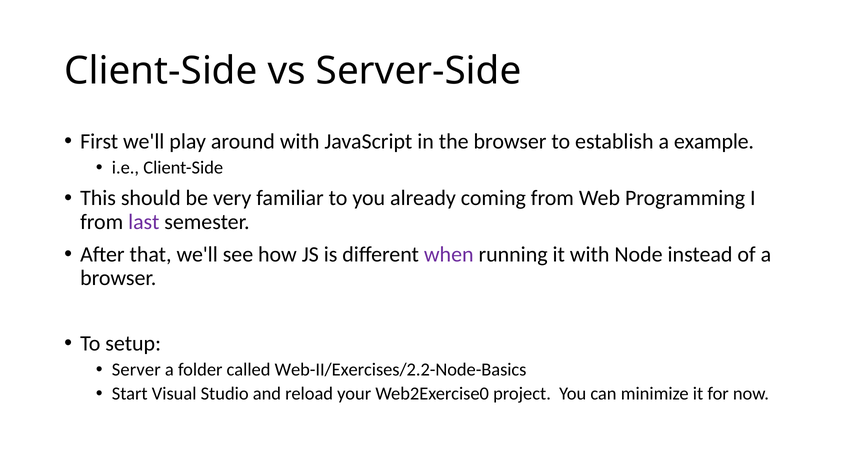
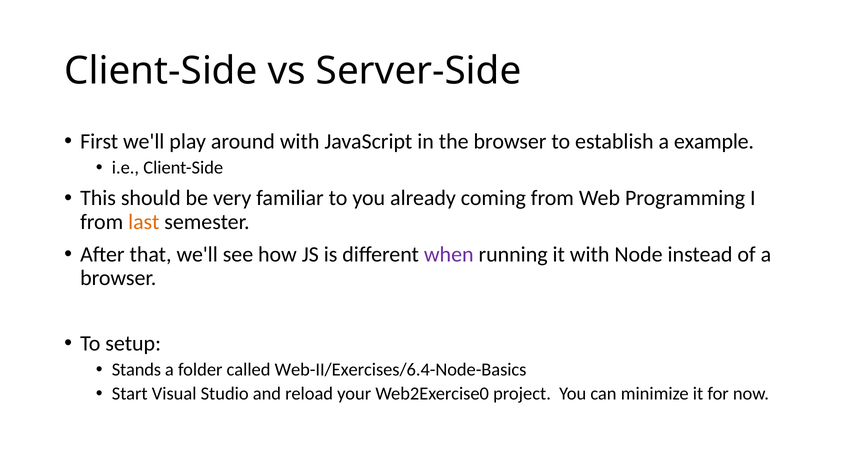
last colour: purple -> orange
Server: Server -> Stands
Web-II/Exercises/2.2-Node-Basics: Web-II/Exercises/2.2-Node-Basics -> Web-II/Exercises/6.4-Node-Basics
